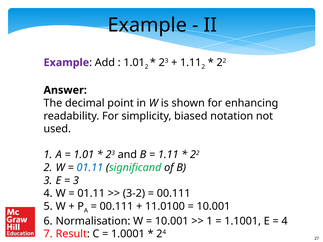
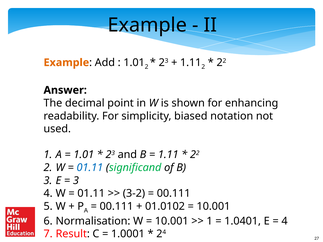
Example at (66, 63) colour: purple -> orange
11.0100: 11.0100 -> 01.0102
1.1001: 1.1001 -> 1.0401
